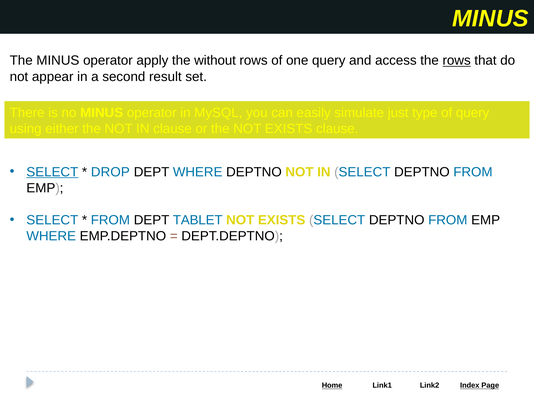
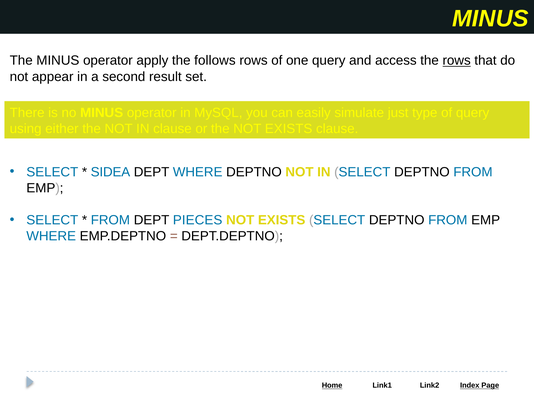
without: without -> follows
SELECT at (52, 172) underline: present -> none
DROP: DROP -> SIDEA
TABLET: TABLET -> PIECES
